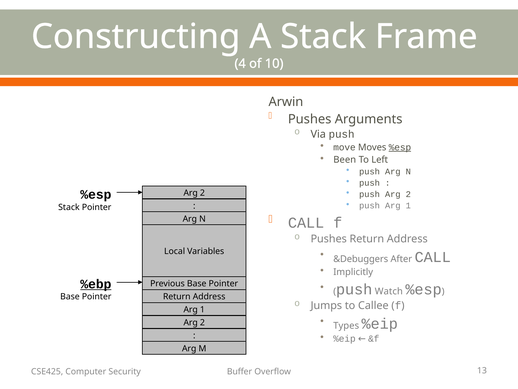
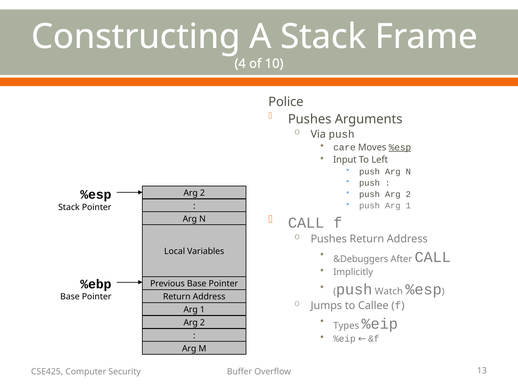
Arwin: Arwin -> Police
move: move -> care
Been: Been -> Input
%ebp underline: present -> none
